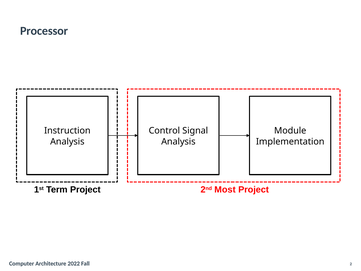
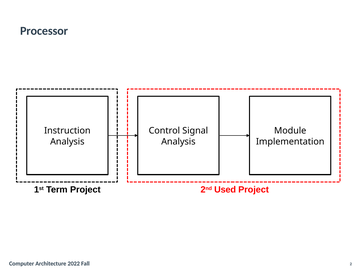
Most: Most -> Used
